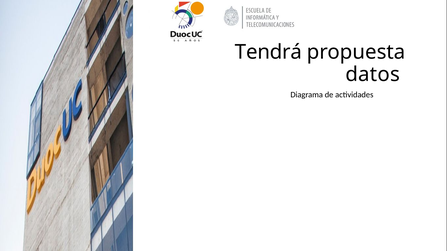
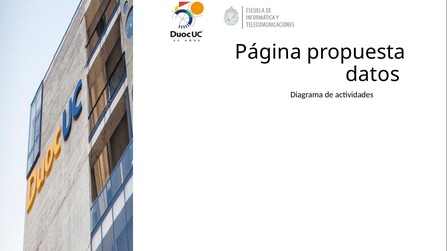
Tendrá: Tendrá -> Página
